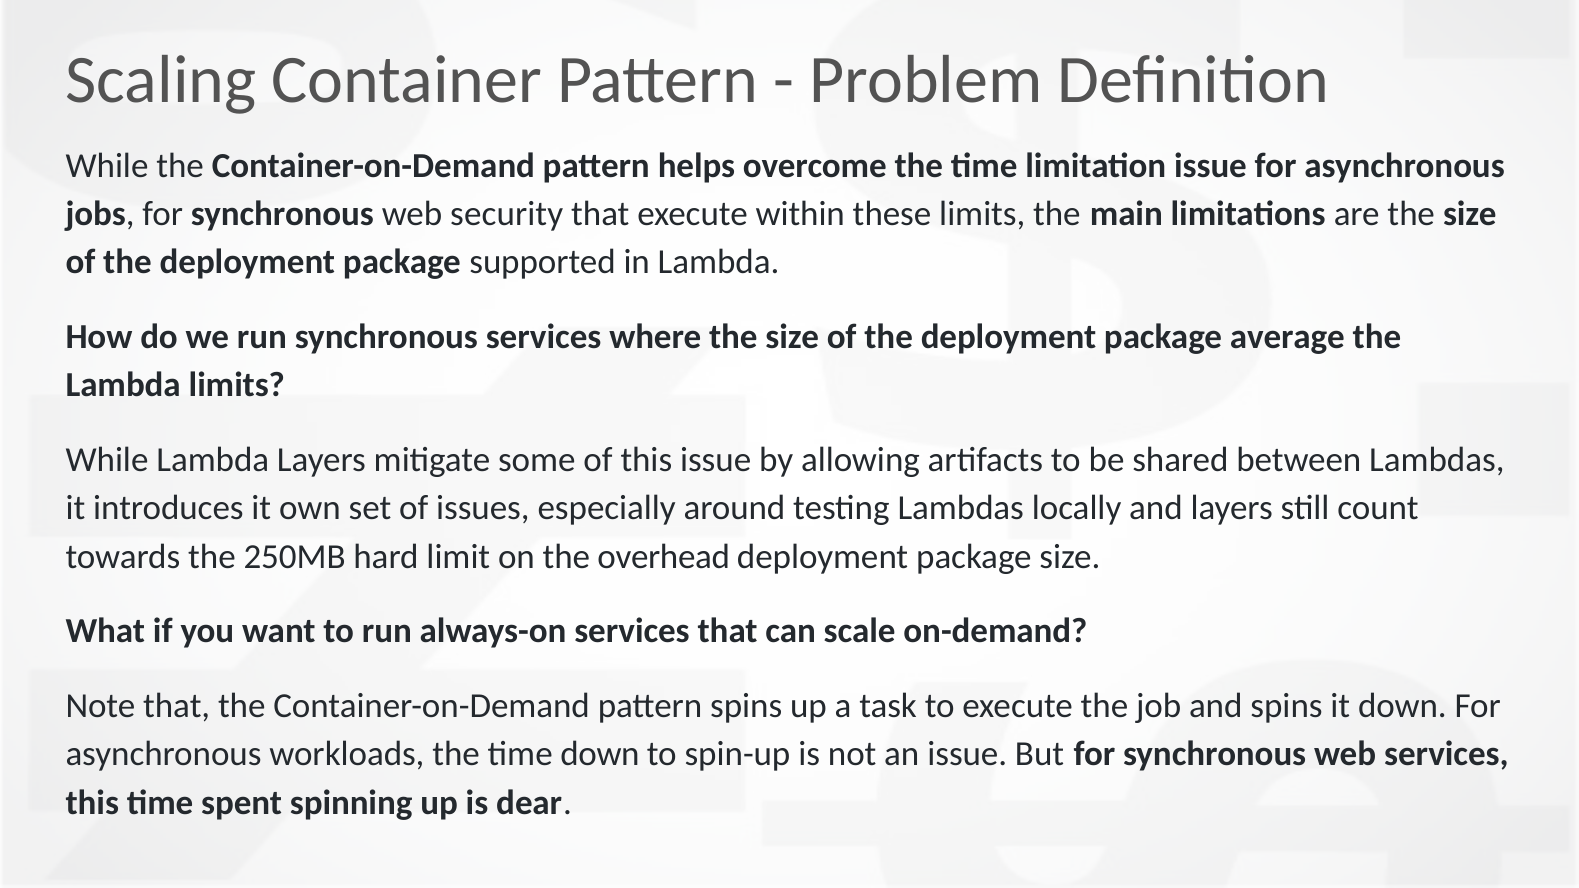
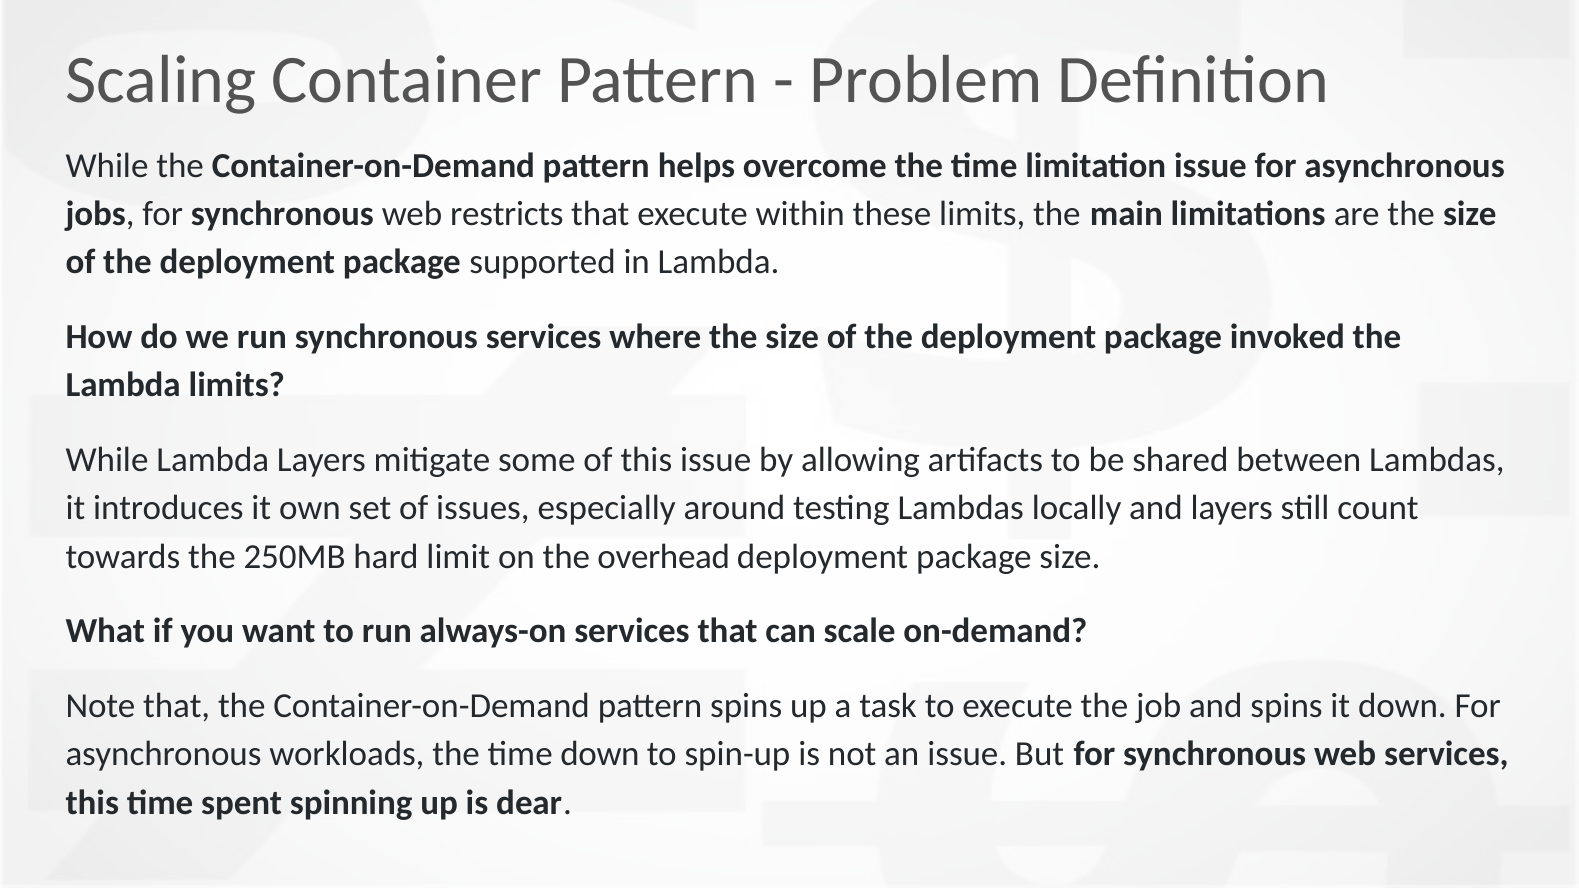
security: security -> restricts
average: average -> invoked
